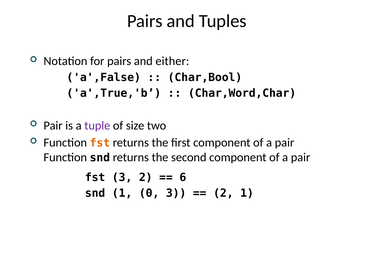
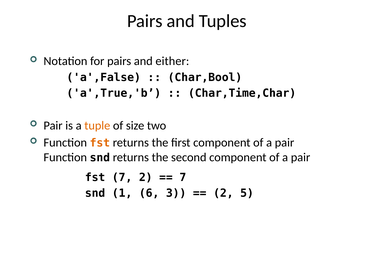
Char,Word,Char: Char,Word,Char -> Char,Time,Char
tuple colour: purple -> orange
fst 3: 3 -> 7
6 at (183, 178): 6 -> 7
0: 0 -> 6
2 1: 1 -> 5
